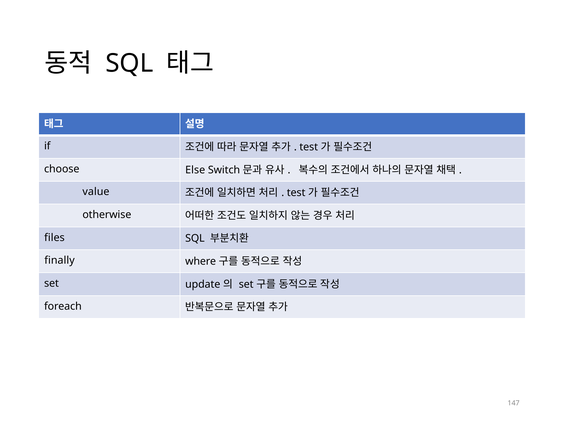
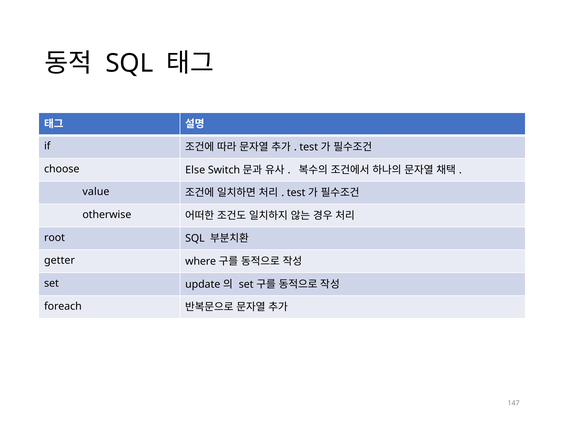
files: files -> root
finally: finally -> getter
